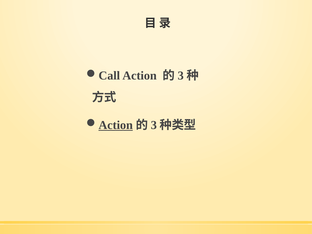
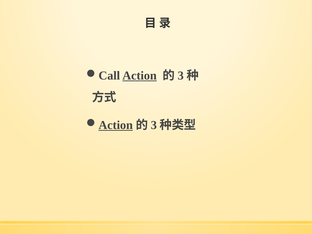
Action at (140, 76) underline: none -> present
